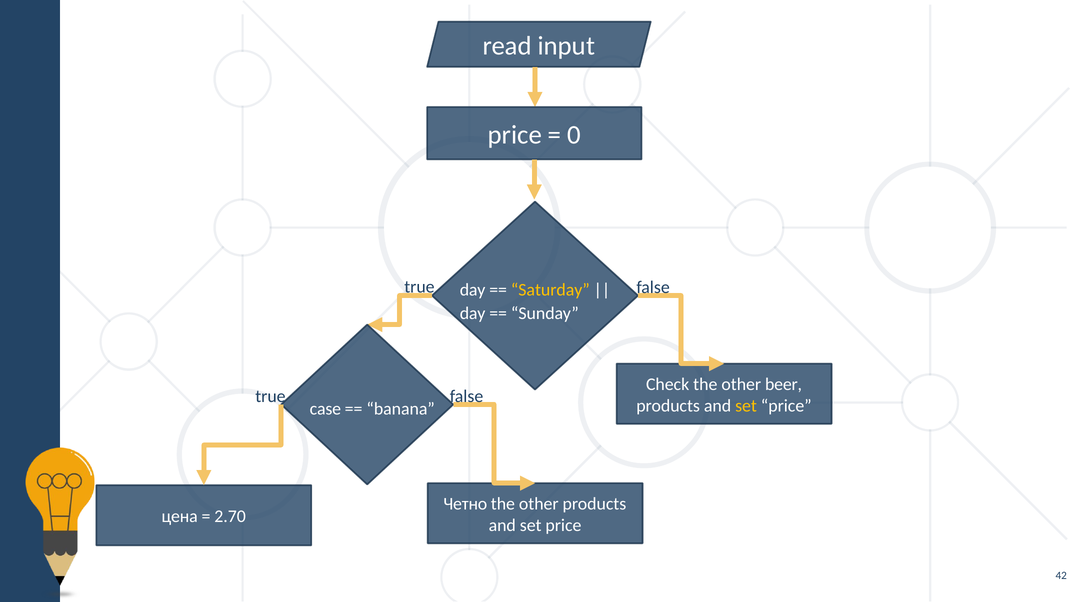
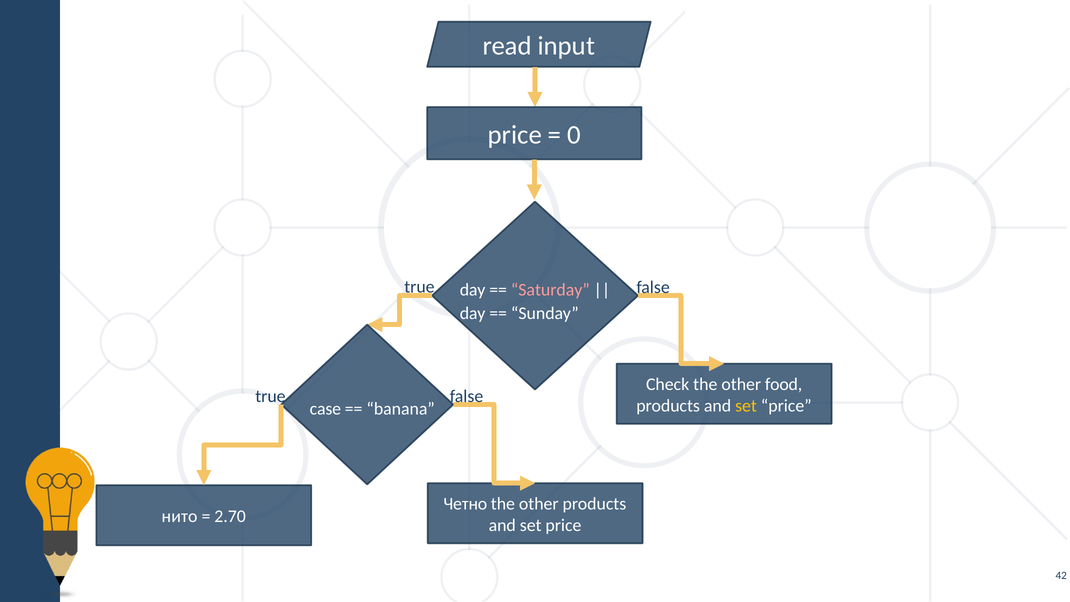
Saturday colour: yellow -> pink
beer: beer -> food
цена: цена -> нито
